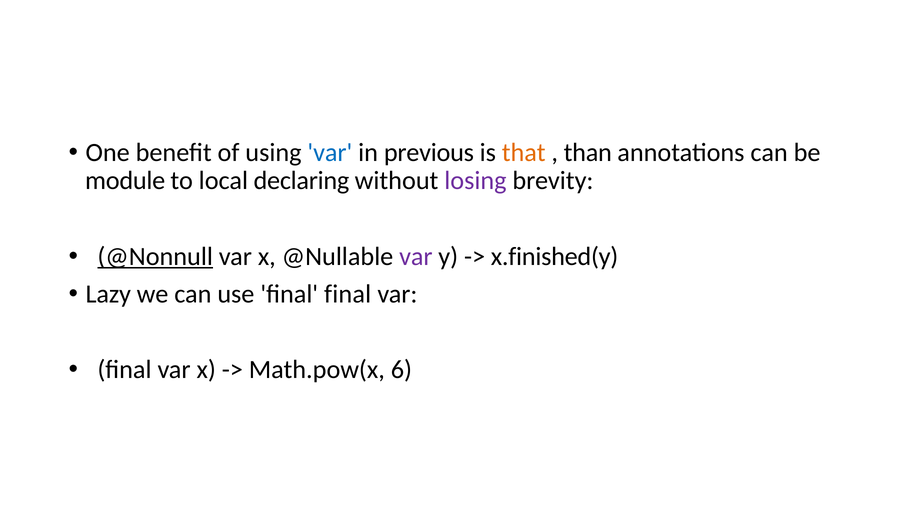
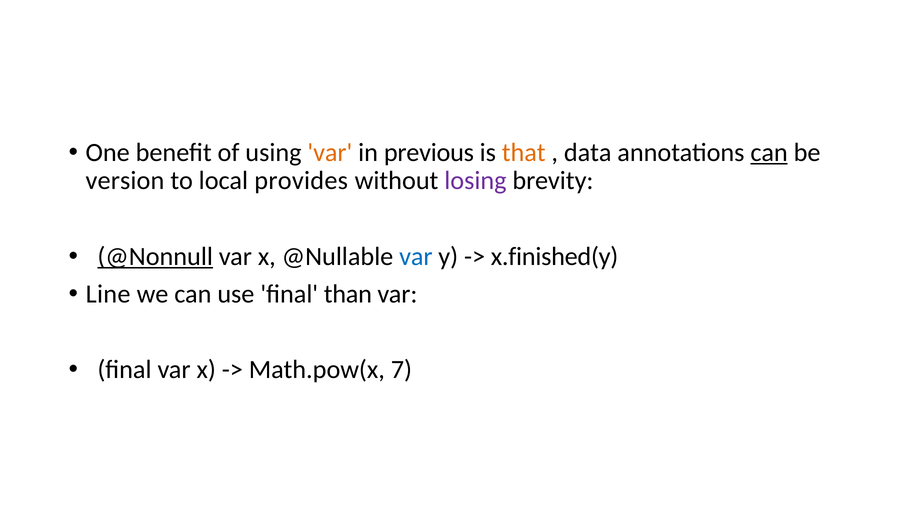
var at (330, 152) colour: blue -> orange
than: than -> data
can at (769, 152) underline: none -> present
module: module -> version
declaring: declaring -> provides
var at (416, 256) colour: purple -> blue
Lazy: Lazy -> Line
final final: final -> than
6: 6 -> 7
